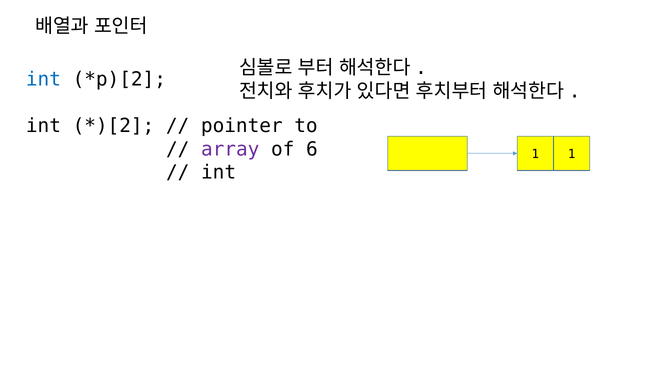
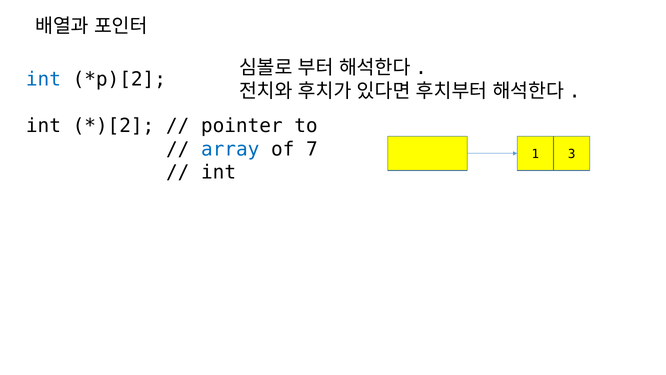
array colour: purple -> blue
6: 6 -> 7
1 1: 1 -> 3
